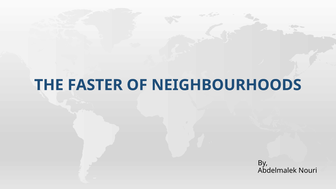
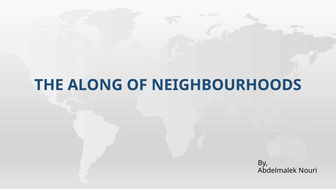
FASTER: FASTER -> ALONG
